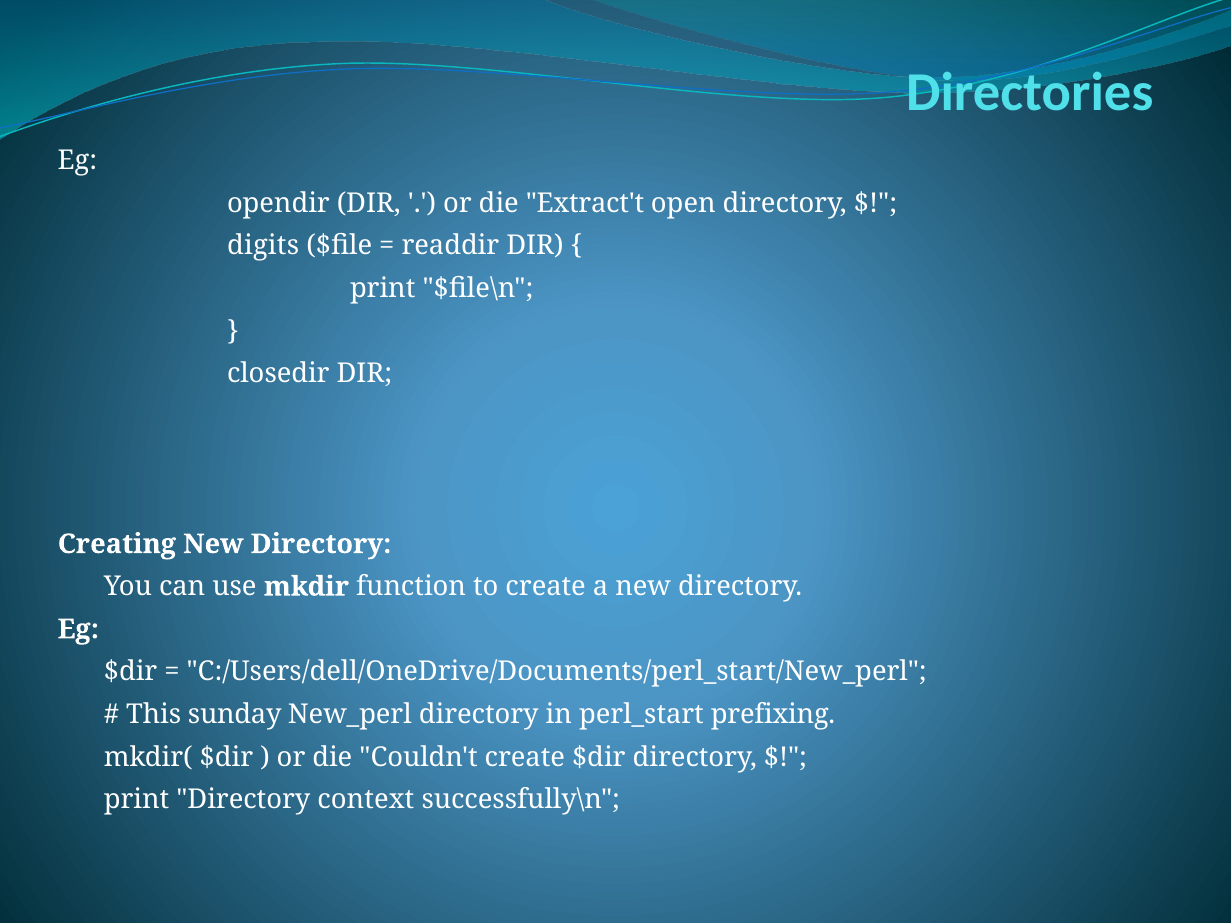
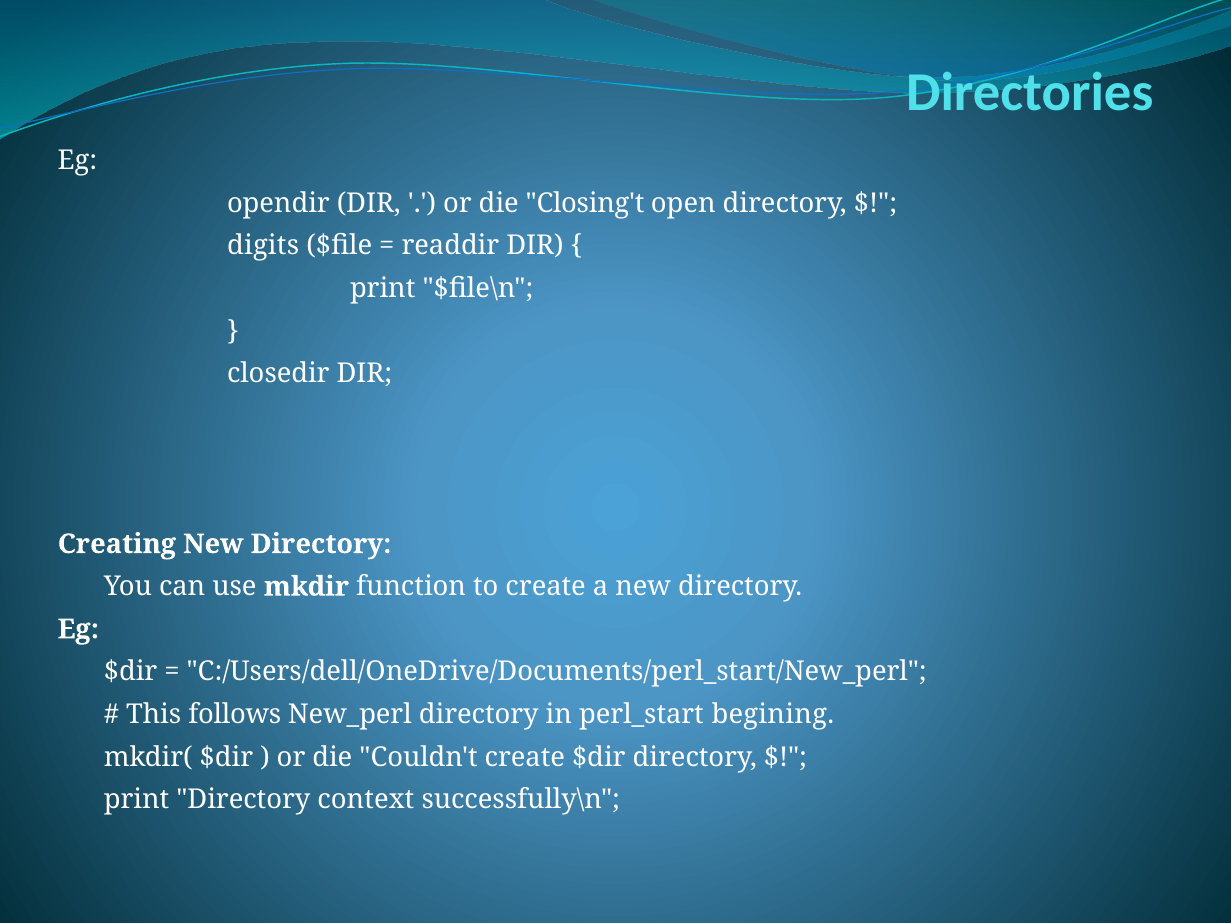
Extract't: Extract't -> Closing't
sunday: sunday -> follows
prefixing: prefixing -> begining
